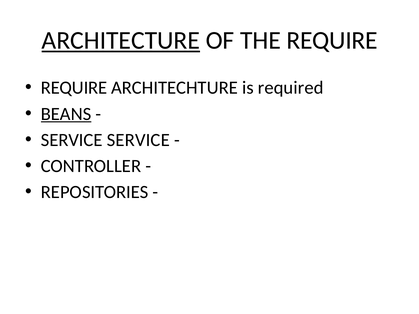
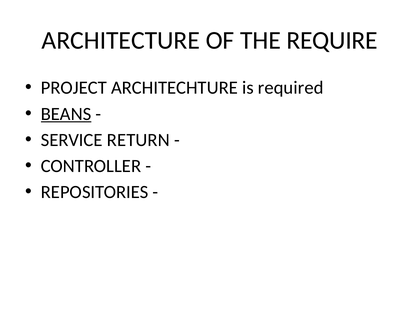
ARCHITECTURE underline: present -> none
REQUIRE at (74, 88): REQUIRE -> PROJECT
SERVICE SERVICE: SERVICE -> RETURN
